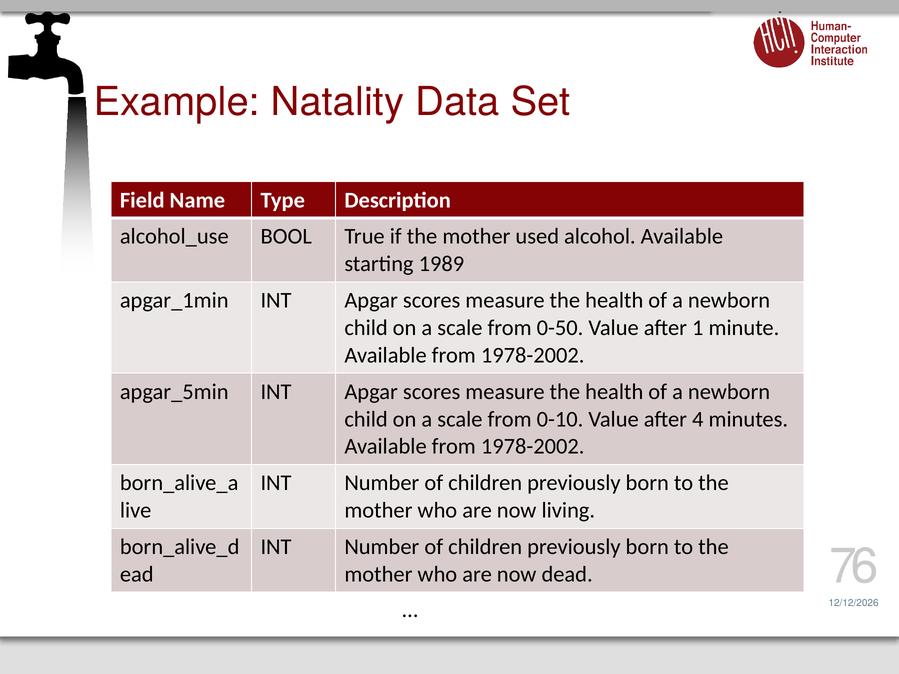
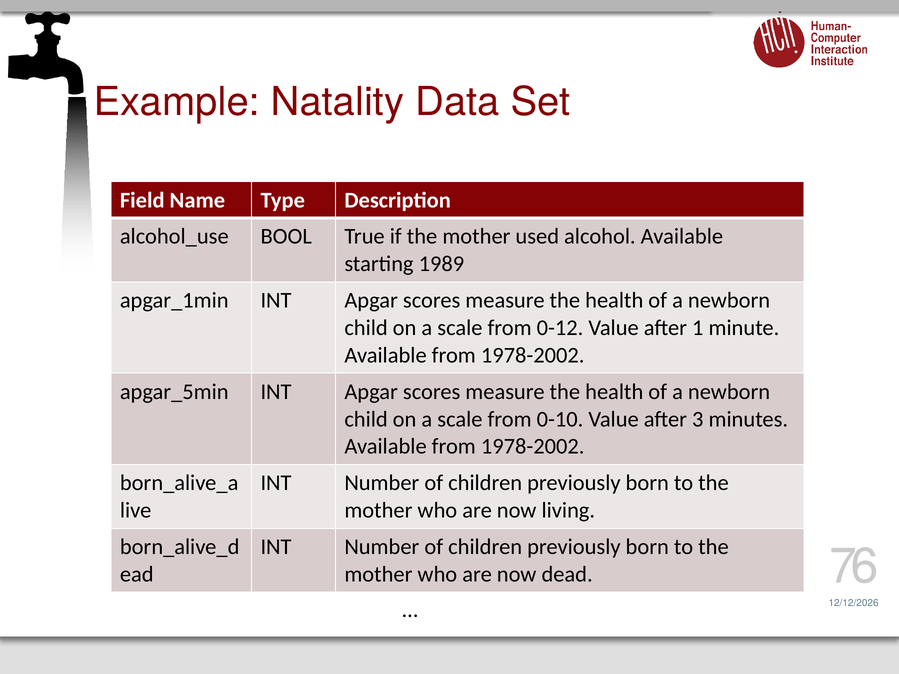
0-50: 0-50 -> 0-12
4: 4 -> 3
